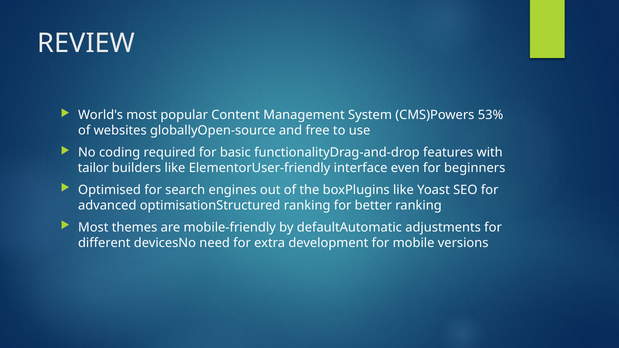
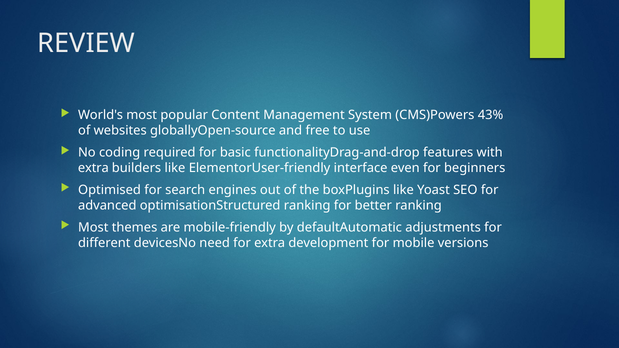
53%: 53% -> 43%
tailor at (93, 168): tailor -> extra
